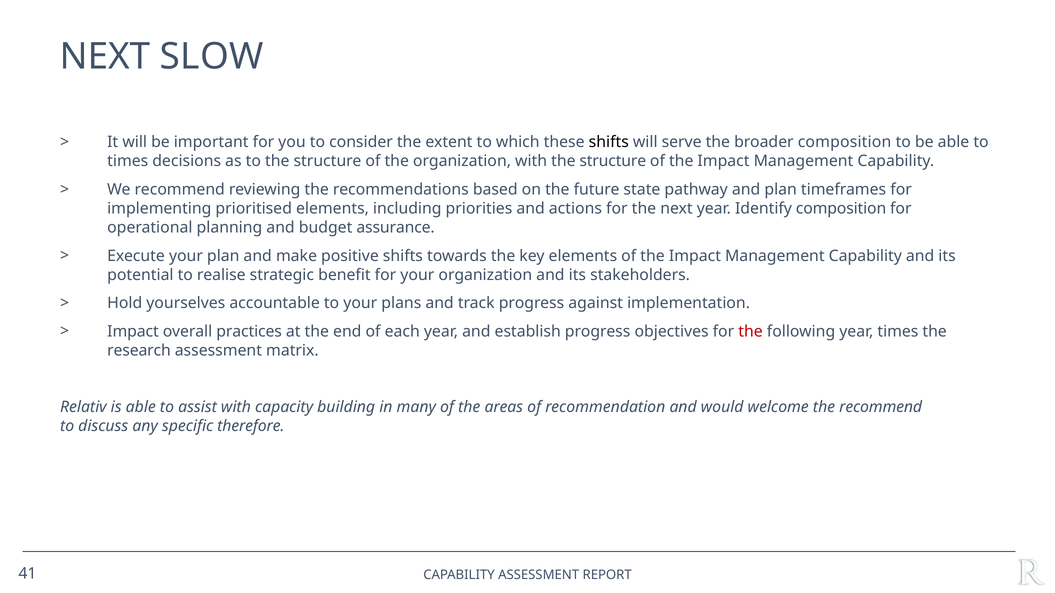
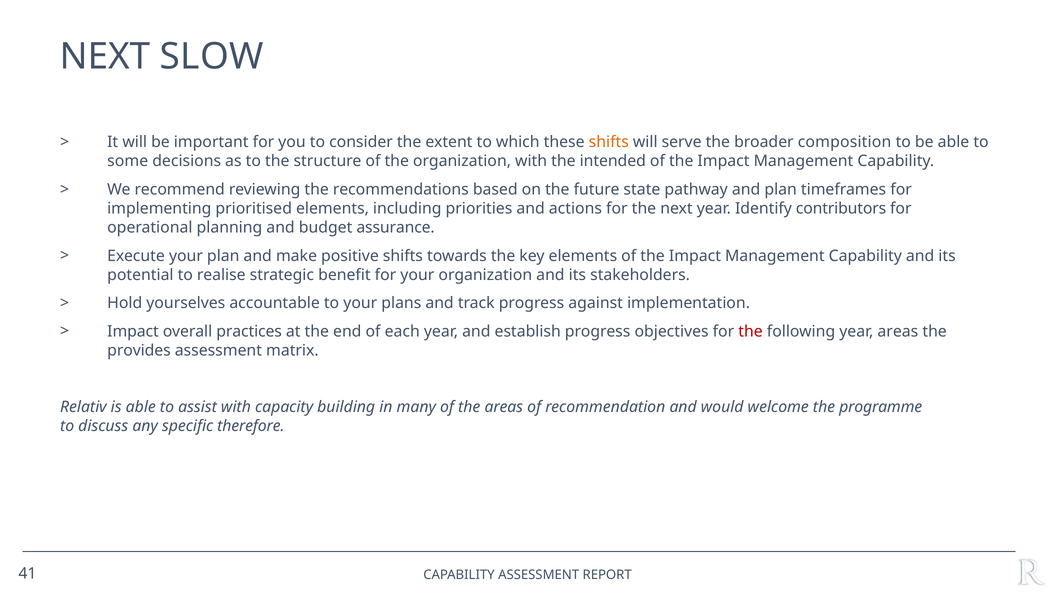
shifts at (609, 142) colour: black -> orange
times at (128, 161): times -> some
with the structure: structure -> intended
Identify composition: composition -> contributors
year times: times -> areas
research: research -> provides
the recommend: recommend -> programme
